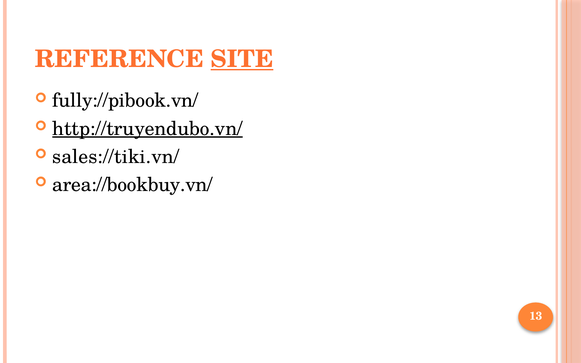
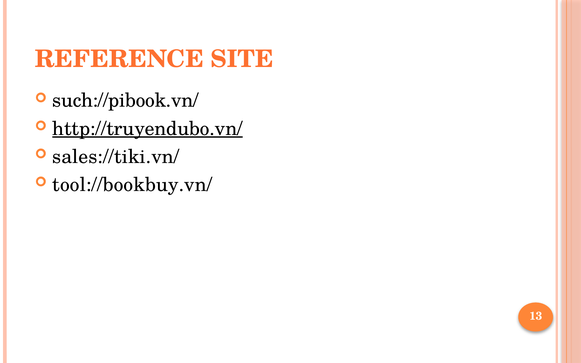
SITE underline: present -> none
fully://pibook.vn/: fully://pibook.vn/ -> such://pibook.vn/
area://bookbuy.vn/: area://bookbuy.vn/ -> tool://bookbuy.vn/
